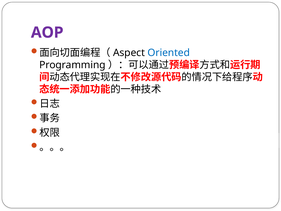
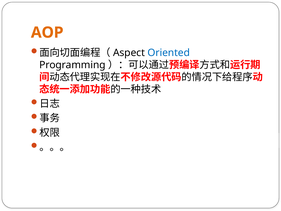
AOP colour: purple -> orange
